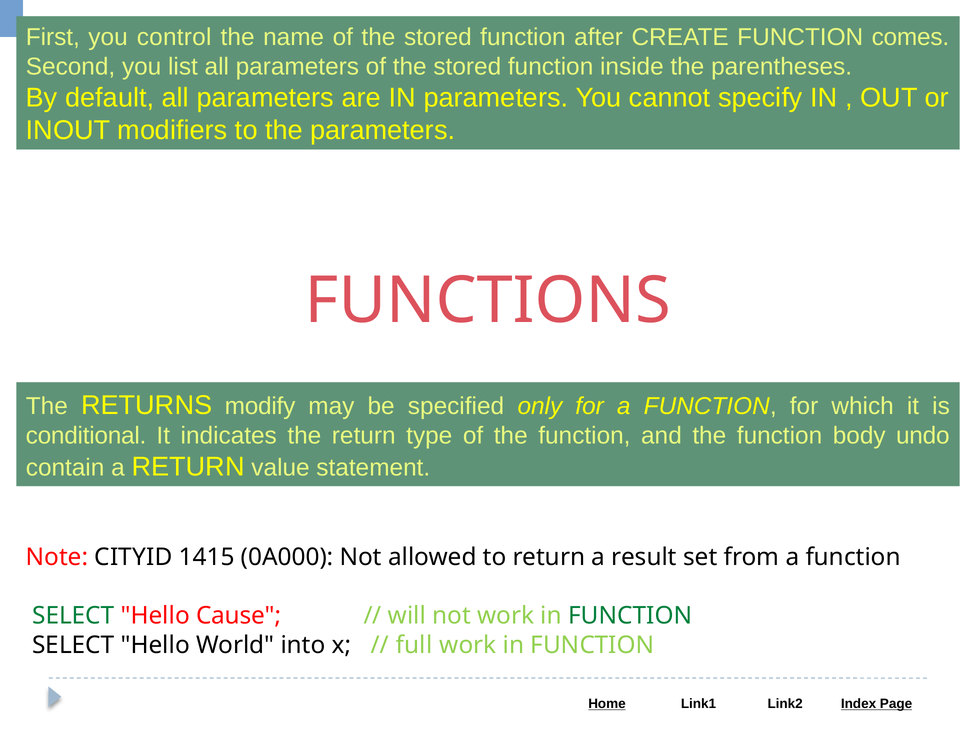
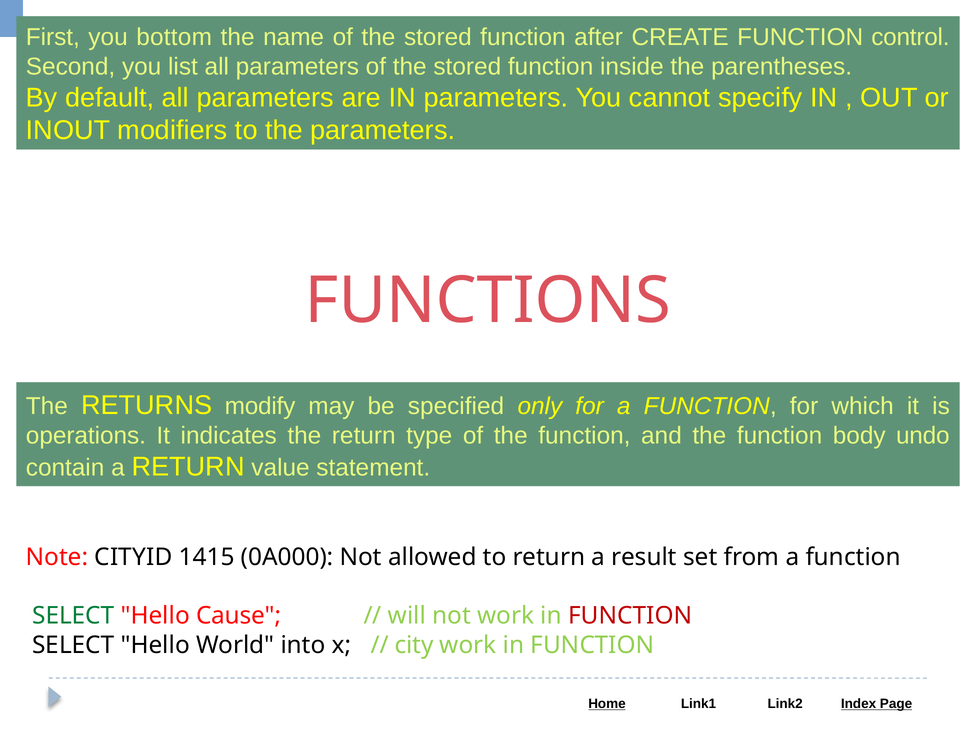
control: control -> bottom
comes: comes -> control
conditional: conditional -> operations
FUNCTION at (630, 616) colour: green -> red
full: full -> city
